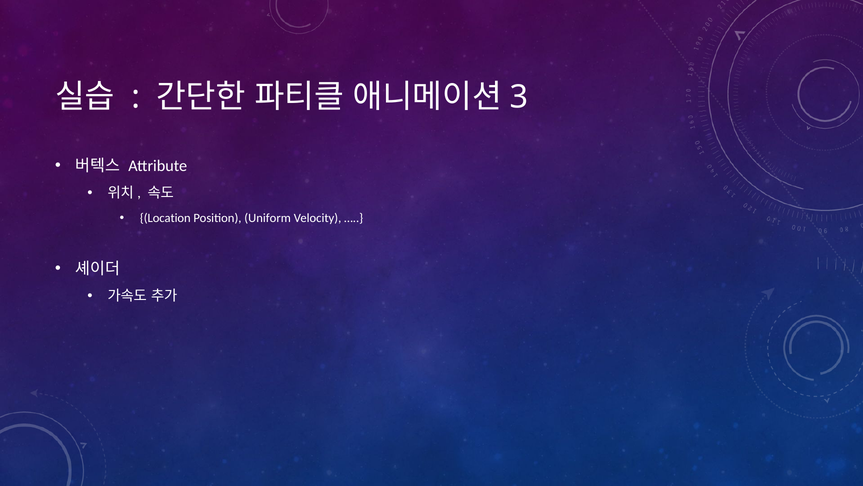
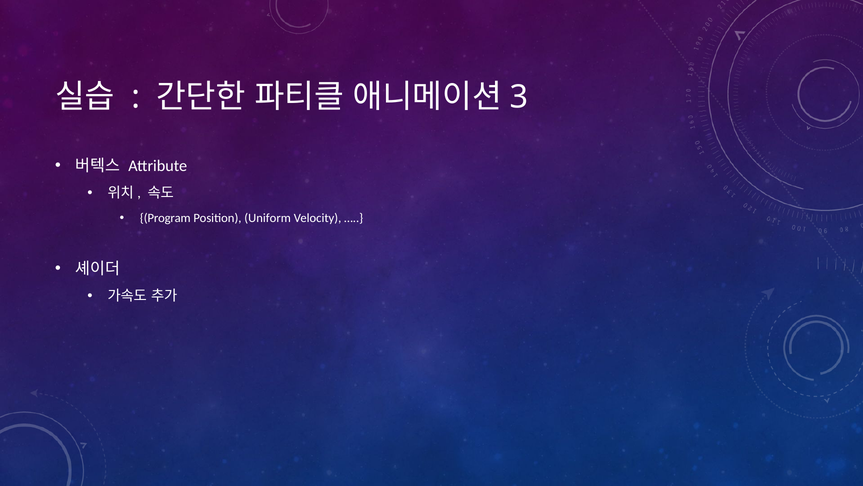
Location: Location -> Program
